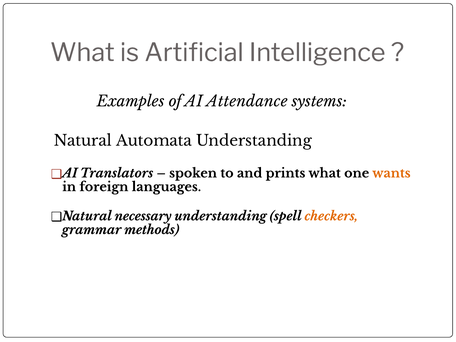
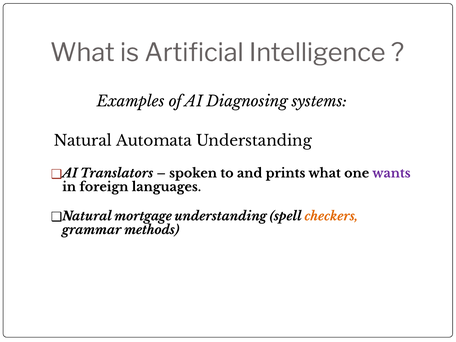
Attendance: Attendance -> Diagnosing
wants colour: orange -> purple
necessary: necessary -> mortgage
